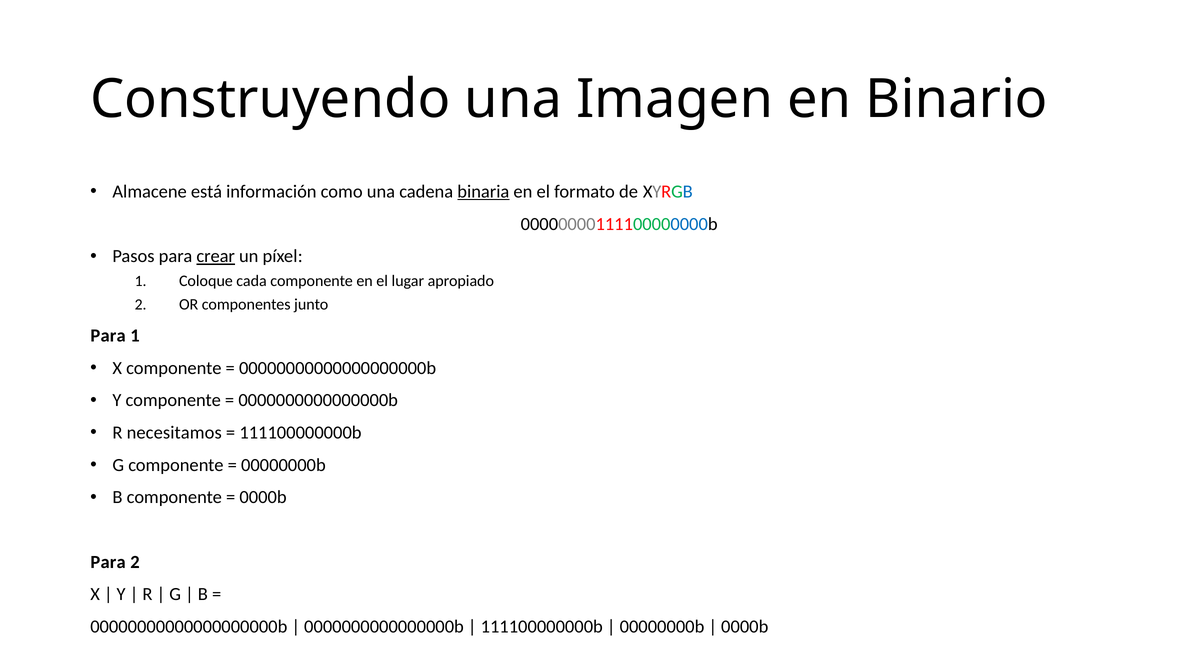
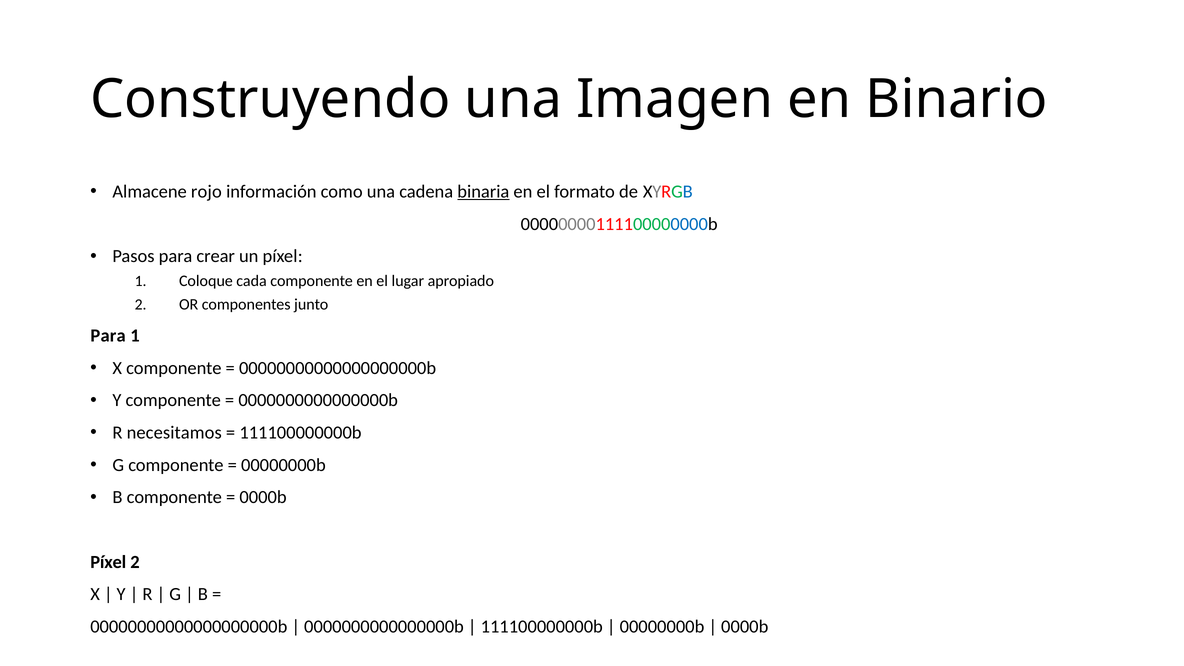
está: está -> rojo
crear underline: present -> none
Para at (108, 562): Para -> Píxel
